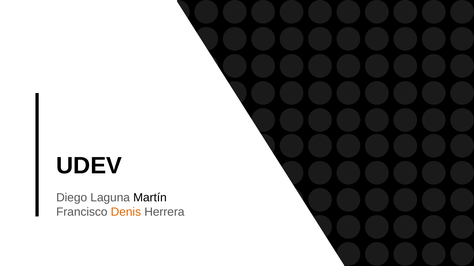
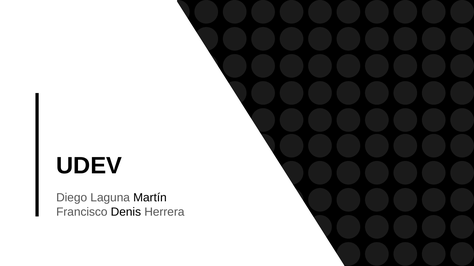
Denis colour: orange -> black
